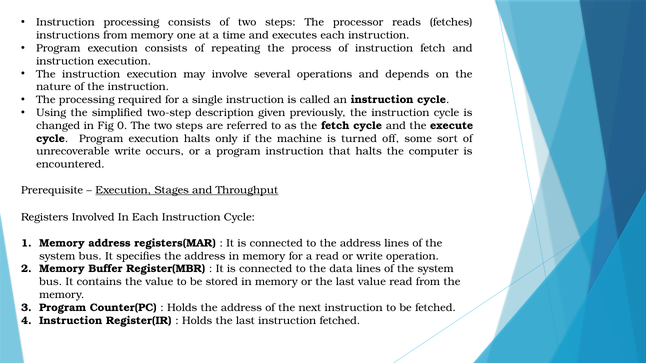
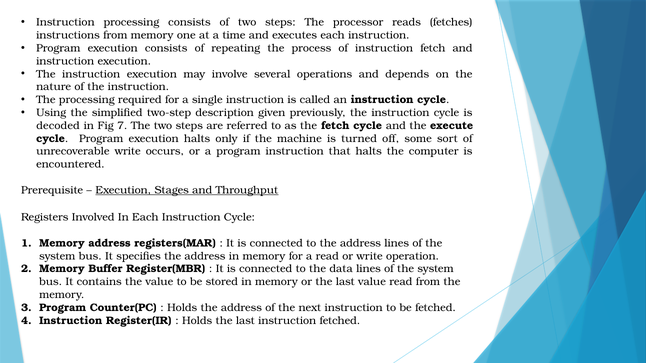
changed: changed -> decoded
0: 0 -> 7
